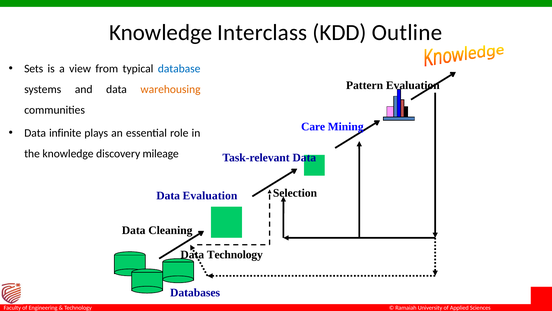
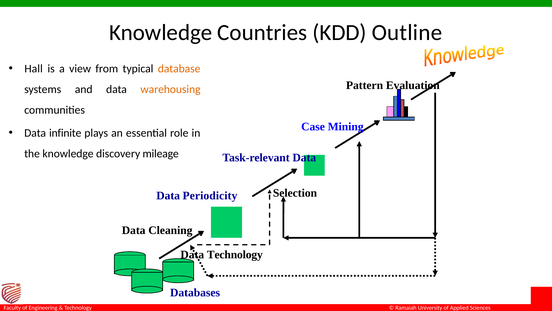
Interclass: Interclass -> Countries
Sets: Sets -> Hall
database colour: blue -> orange
Care: Care -> Case
Data Evaluation: Evaluation -> Periodicity
